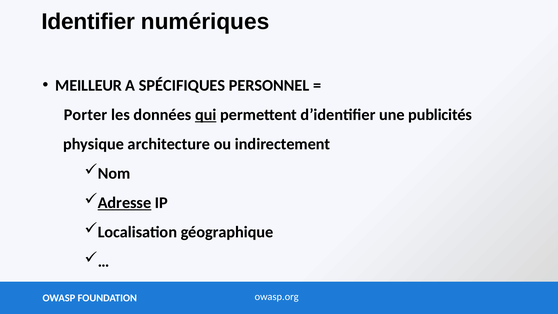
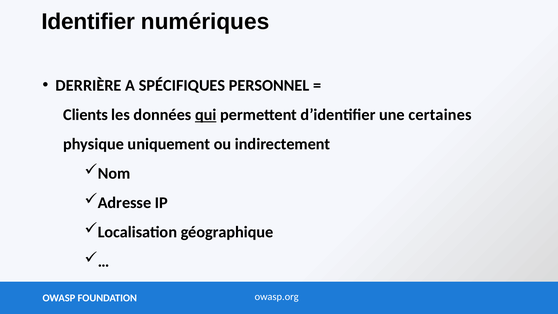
MEILLEUR: MEILLEUR -> DERRIÈRE
Porter: Porter -> Clients
publicités: publicités -> certaines
architecture: architecture -> uniquement
Adresse underline: present -> none
